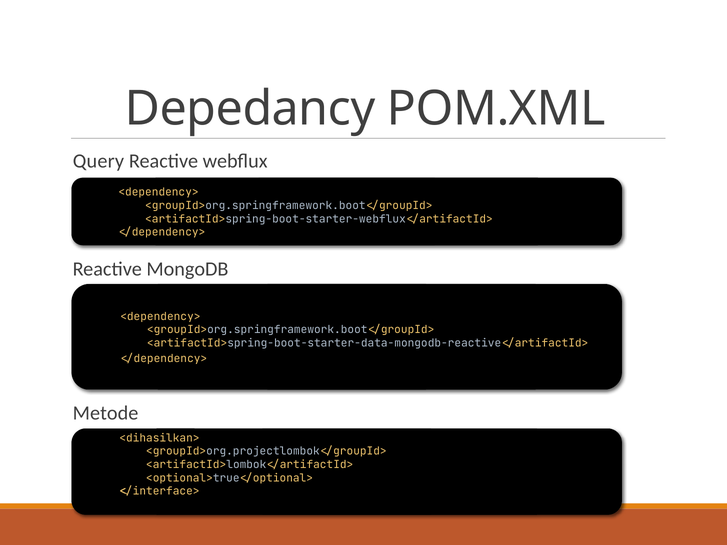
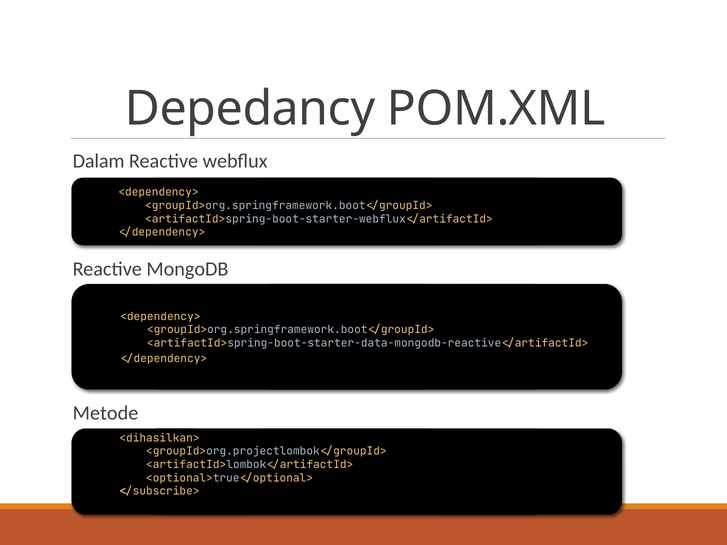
Query: Query -> Dalam
</interface>: </interface> -> </subscribe>
